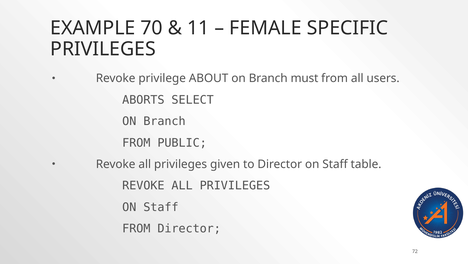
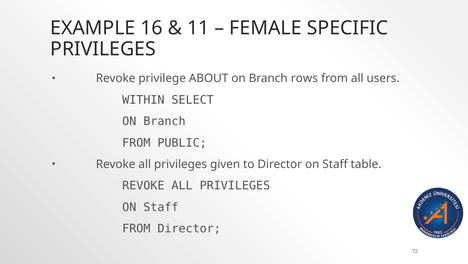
70: 70 -> 16
must: must -> rows
ABORTS: ABORTS -> WITHIN
